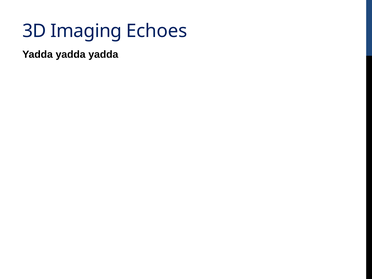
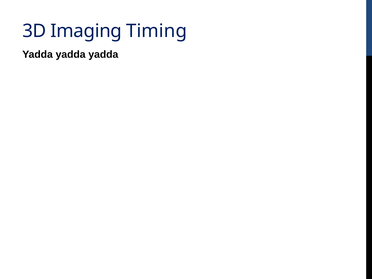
Echoes: Echoes -> Timing
